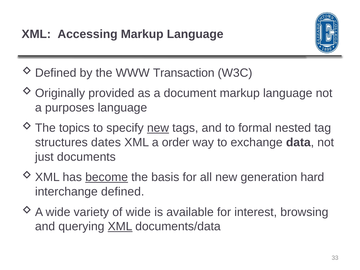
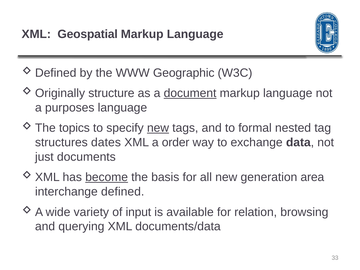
Accessing: Accessing -> Geospatial
Transaction: Transaction -> Geographic
provided: provided -> structure
document underline: none -> present
hard: hard -> area
of wide: wide -> input
interest: interest -> relation
XML at (120, 226) underline: present -> none
